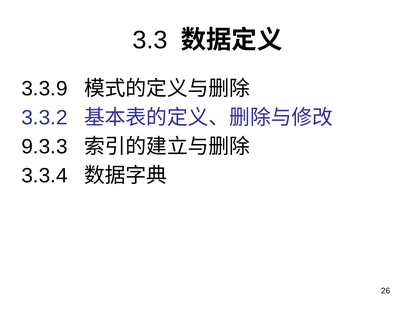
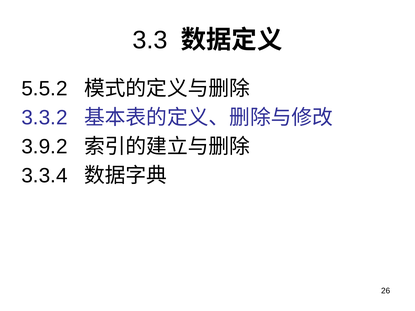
3.3.9: 3.3.9 -> 5.5.2
9.3.3: 9.3.3 -> 3.9.2
